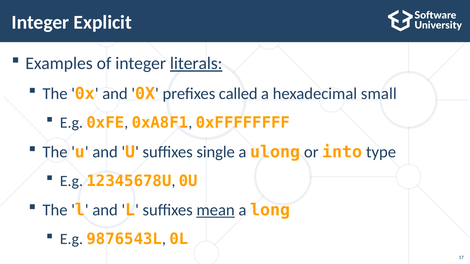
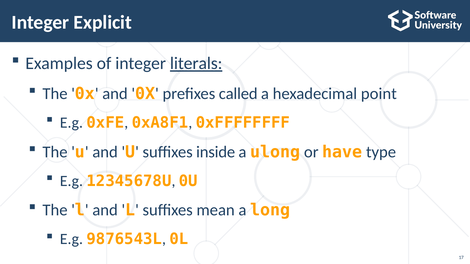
small: small -> point
single: single -> inside
into: into -> have
mean underline: present -> none
